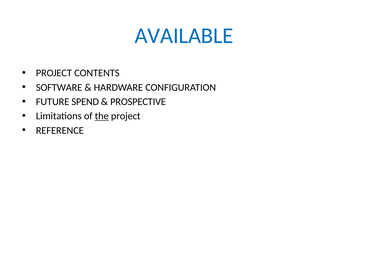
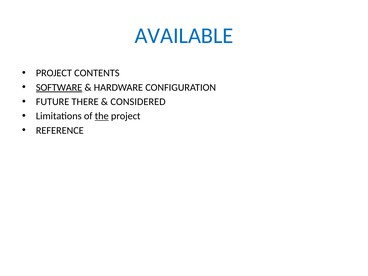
SOFTWARE underline: none -> present
SPEND: SPEND -> THERE
PROSPECTIVE: PROSPECTIVE -> CONSIDERED
